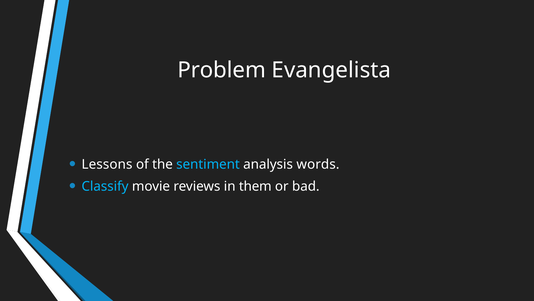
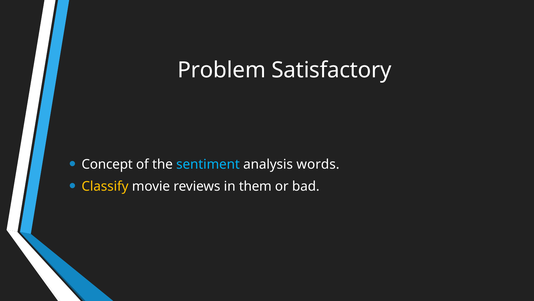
Evangelista: Evangelista -> Satisfactory
Lessons: Lessons -> Concept
Classify colour: light blue -> yellow
